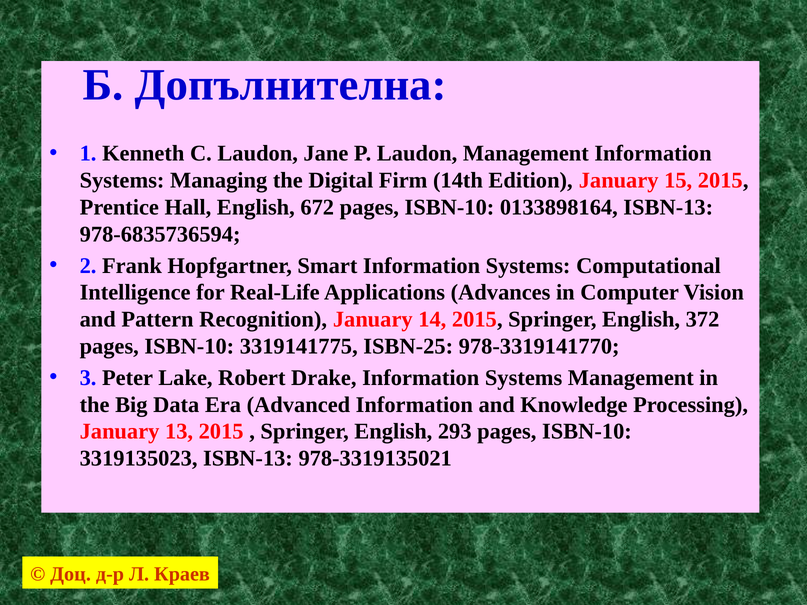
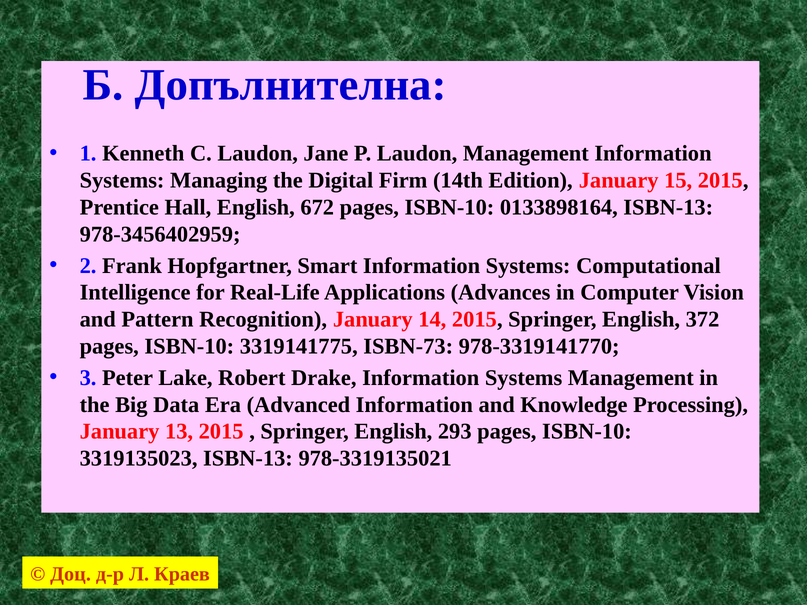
978-6835736594: 978-6835736594 -> 978-3456402959
ISBN-25: ISBN-25 -> ISBN-73
